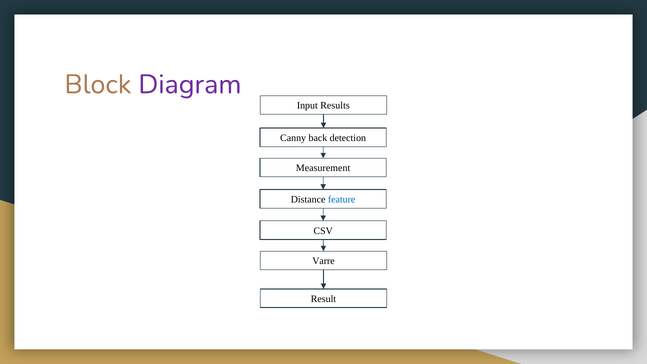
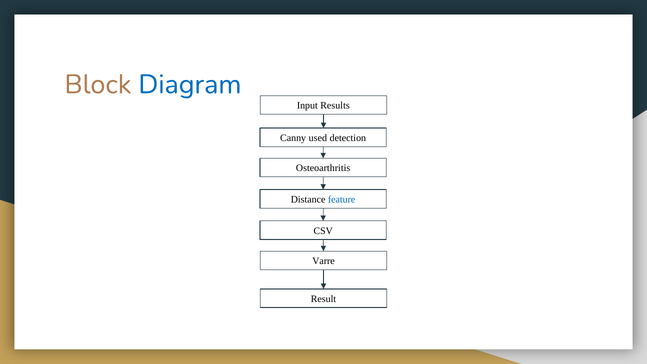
Diagram colour: purple -> blue
back: back -> used
Measurement: Measurement -> Osteoarthritis
